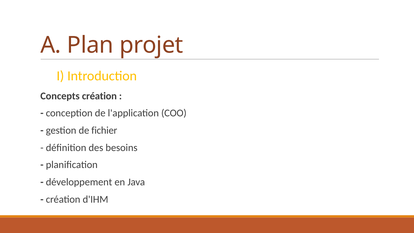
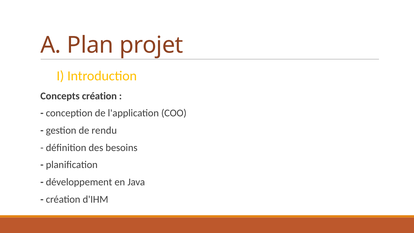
fichier: fichier -> rendu
